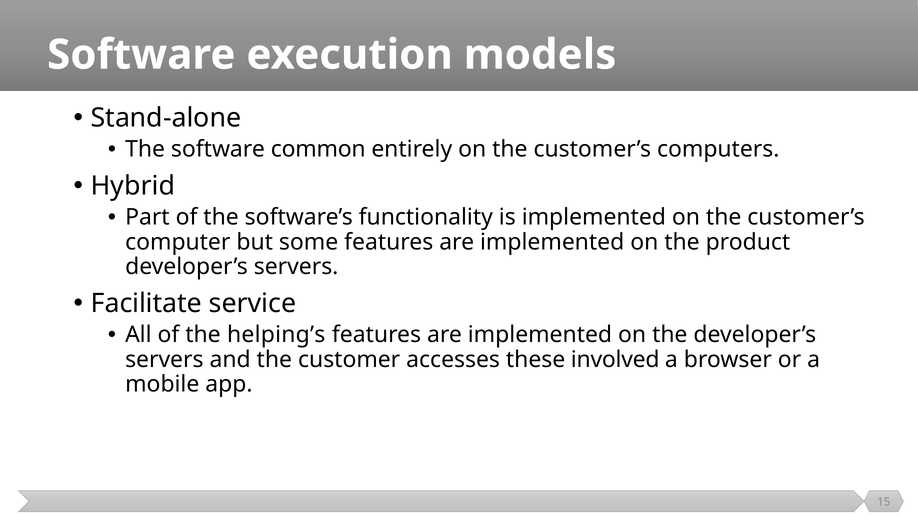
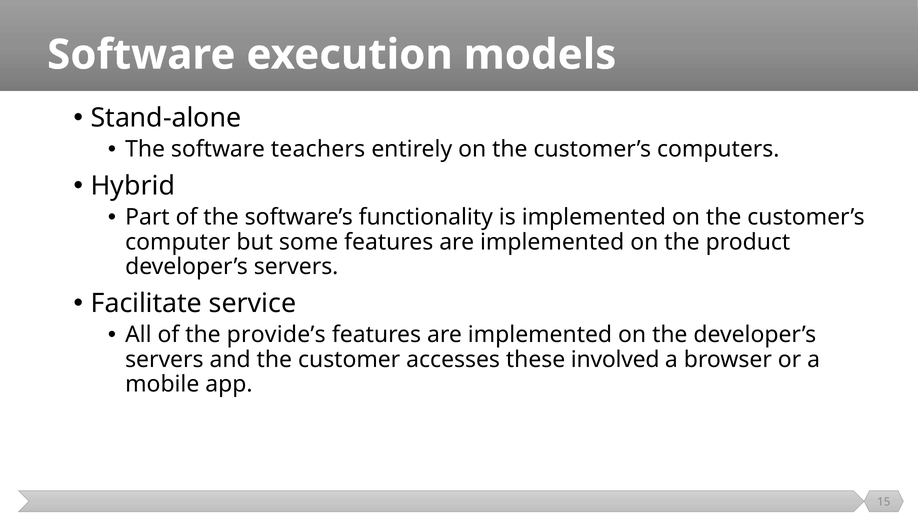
common: common -> teachers
helping’s: helping’s -> provide’s
